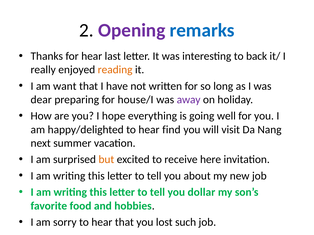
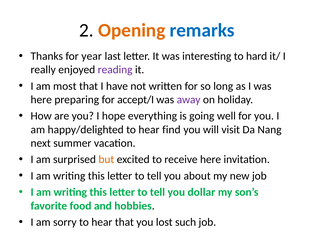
Opening colour: purple -> orange
for hear: hear -> year
back: back -> hard
reading colour: orange -> purple
want: want -> most
dear at (41, 100): dear -> here
house/I: house/I -> accept/I
